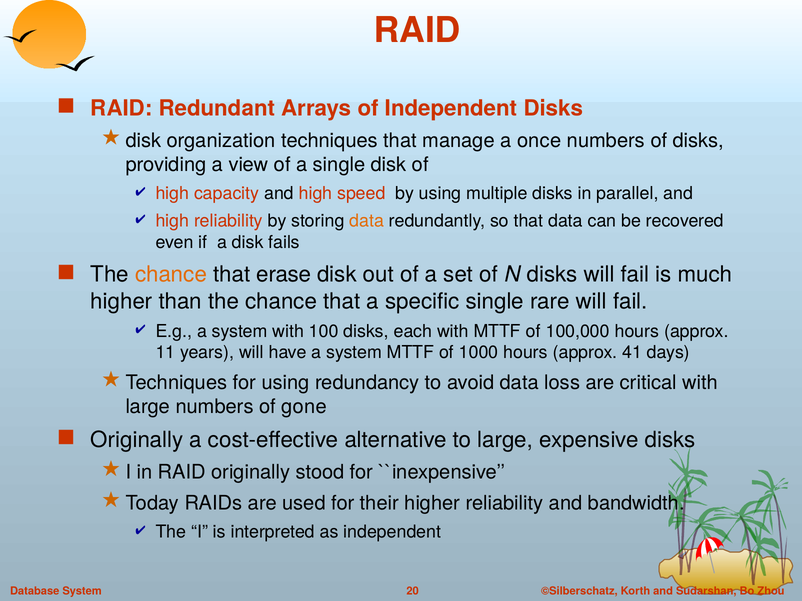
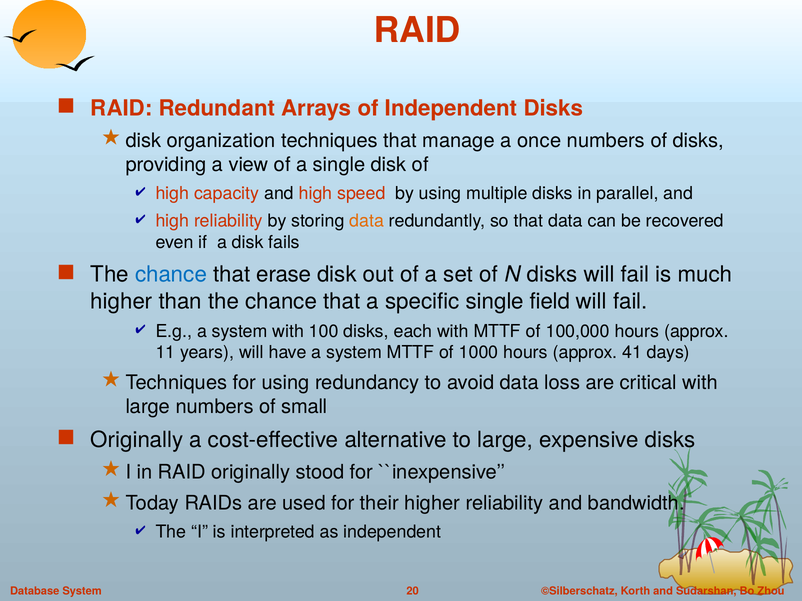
chance at (171, 275) colour: orange -> blue
rare: rare -> field
gone: gone -> small
